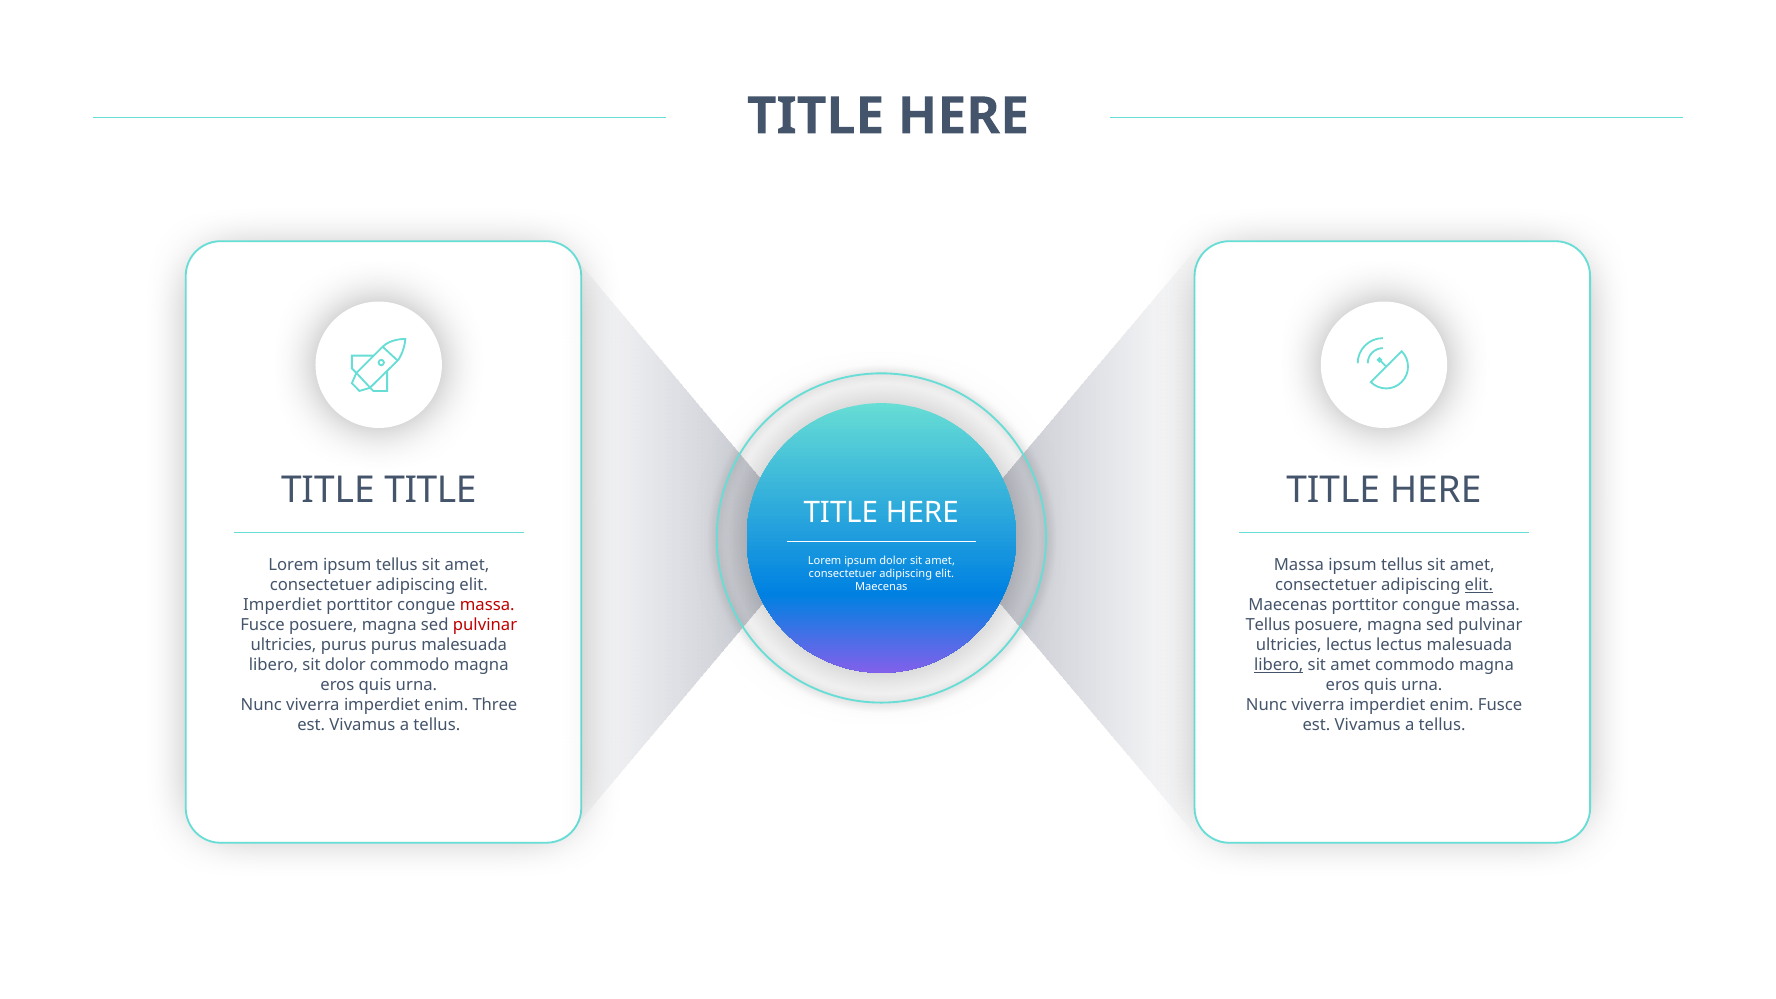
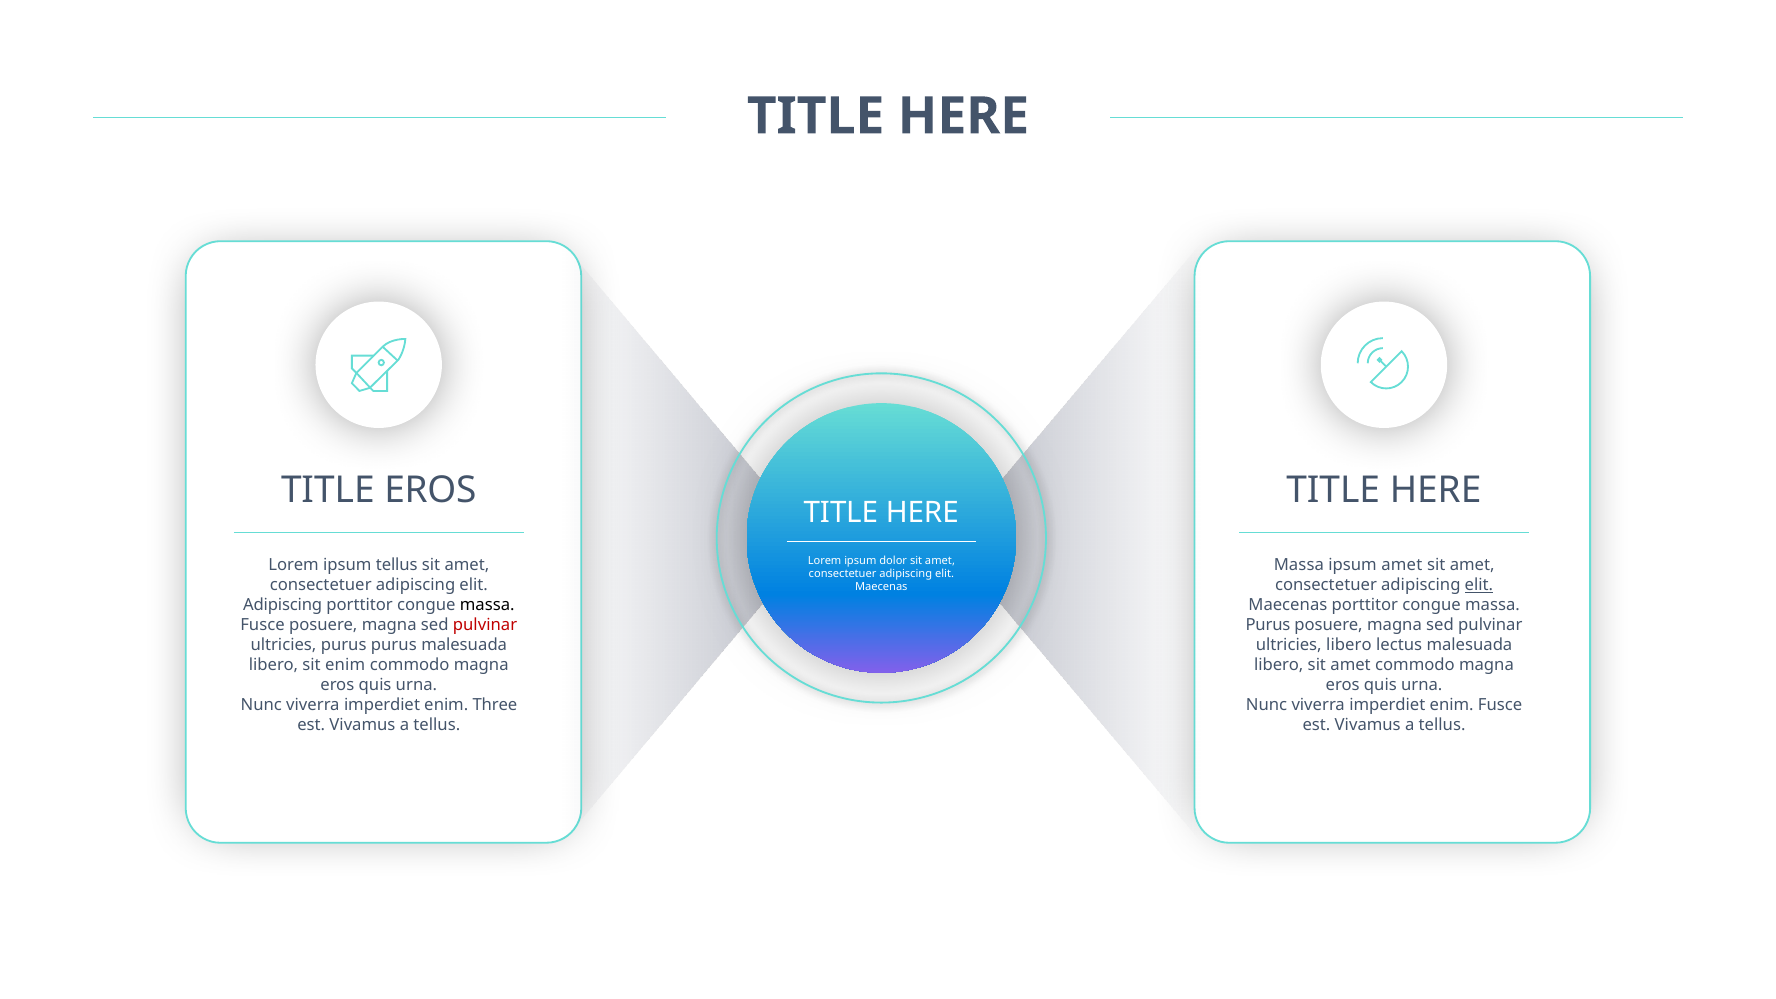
TITLE TITLE: TITLE -> EROS
tellus at (1402, 565): tellus -> amet
Imperdiet at (283, 605): Imperdiet -> Adipiscing
massa at (487, 605) colour: red -> black
Tellus at (1268, 625): Tellus -> Purus
ultricies lectus: lectus -> libero
sit dolor: dolor -> enim
libero at (1279, 665) underline: present -> none
